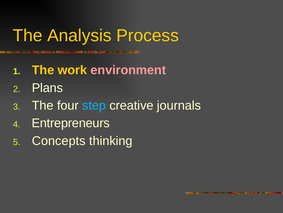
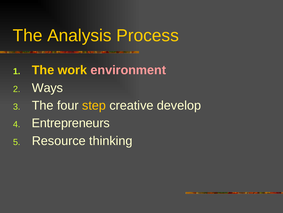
Plans: Plans -> Ways
step colour: light blue -> yellow
journals: journals -> develop
Concepts: Concepts -> Resource
